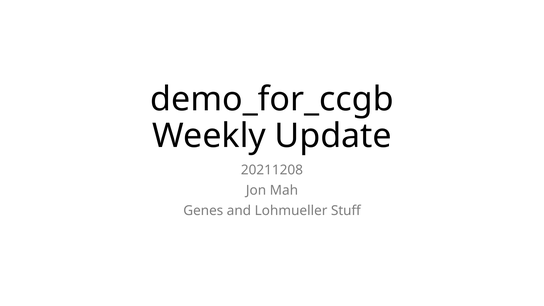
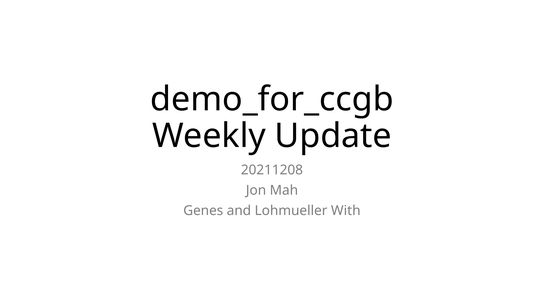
Stuff: Stuff -> With
